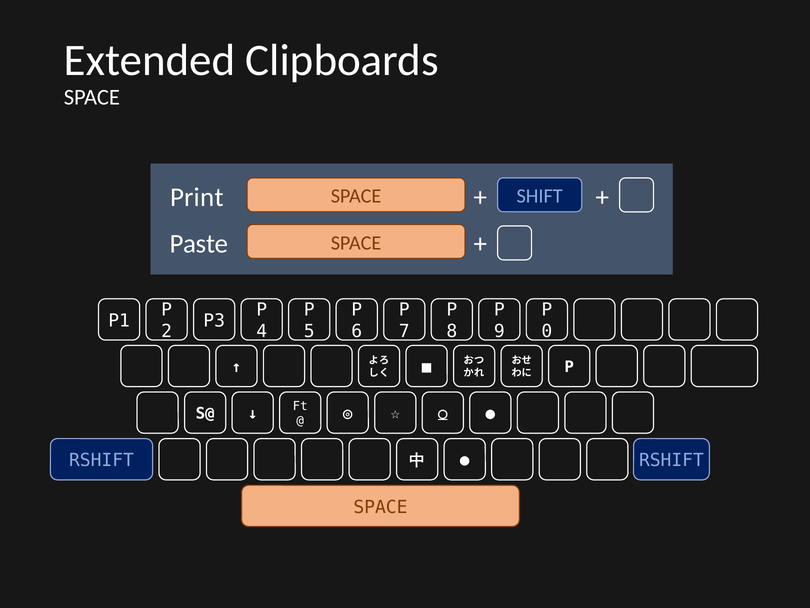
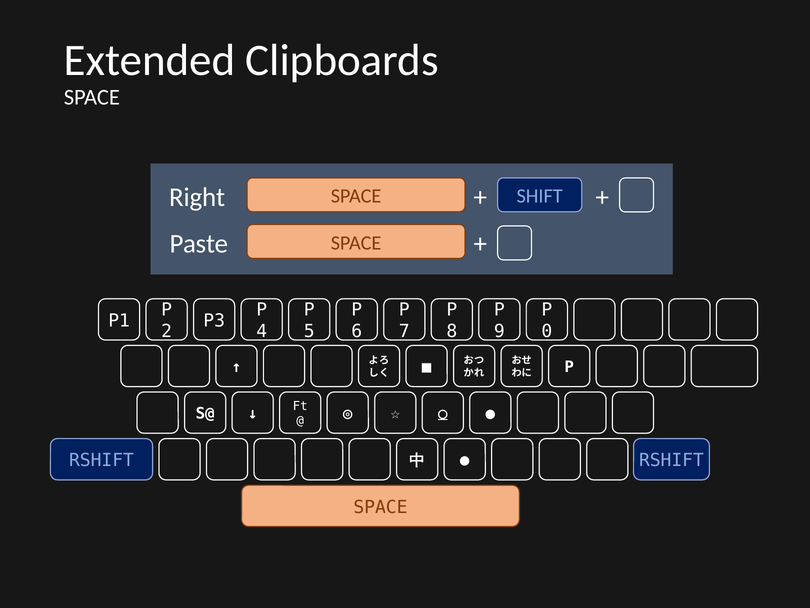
Print: Print -> Right
